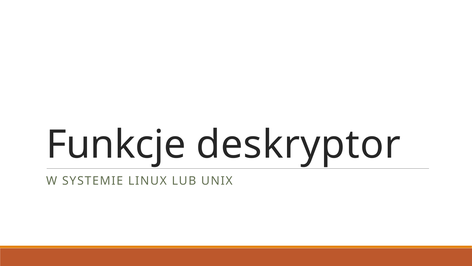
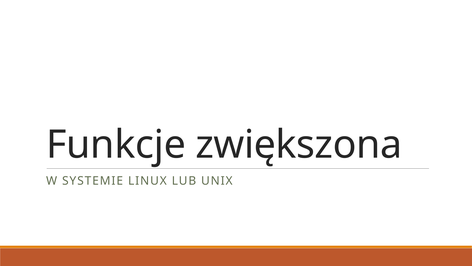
deskryptor: deskryptor -> zwiększona
